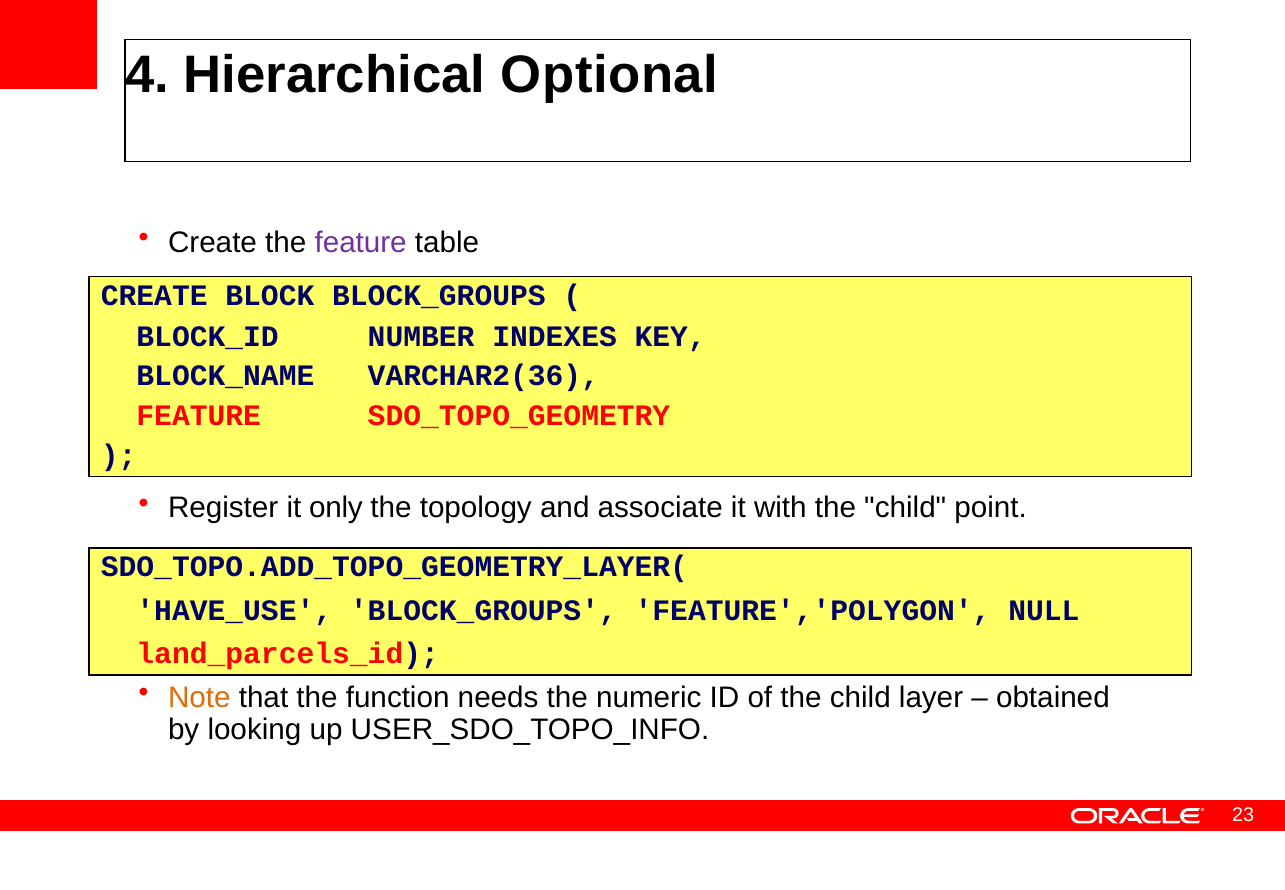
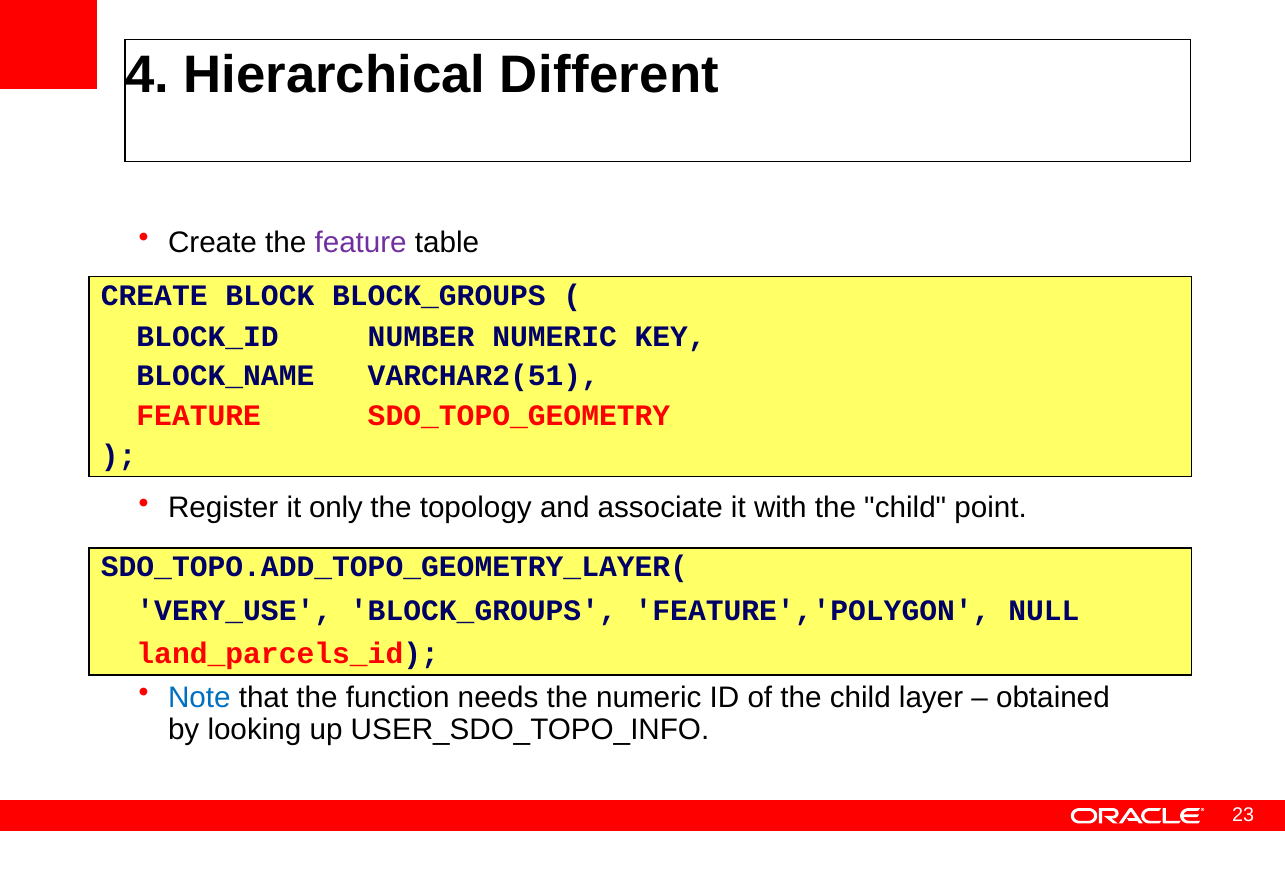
Optional: Optional -> Different
NUMBER INDEXES: INDEXES -> NUMERIC
VARCHAR2(36: VARCHAR2(36 -> VARCHAR2(51
HAVE_USE: HAVE_USE -> VERY_USE
Note colour: orange -> blue
